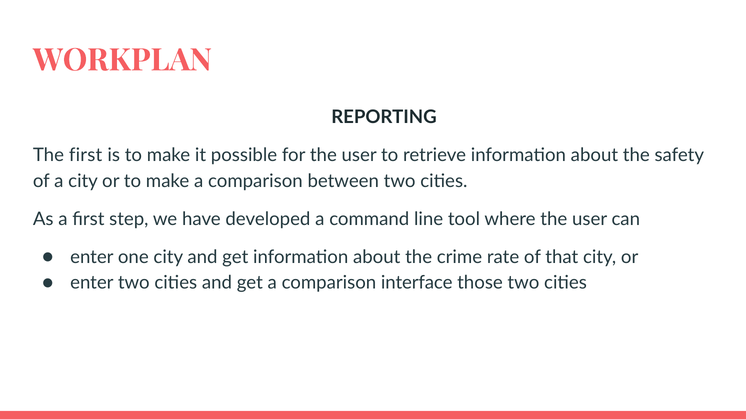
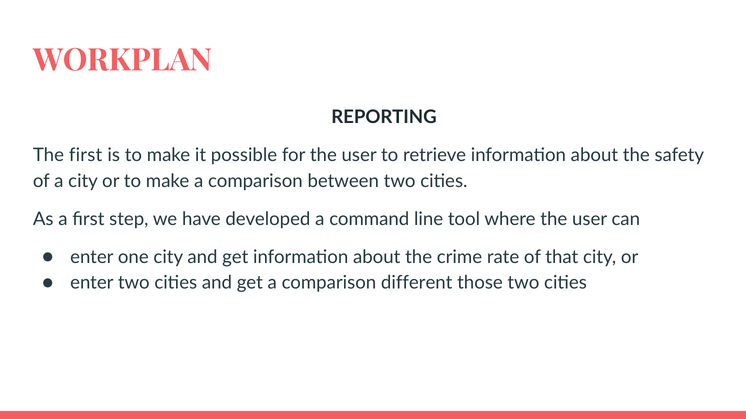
interface: interface -> different
